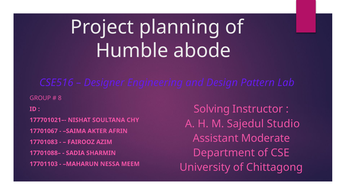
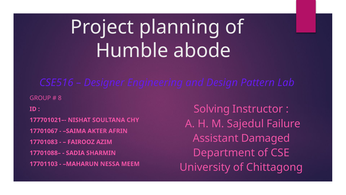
Studio: Studio -> Failure
Moderate: Moderate -> Damaged
